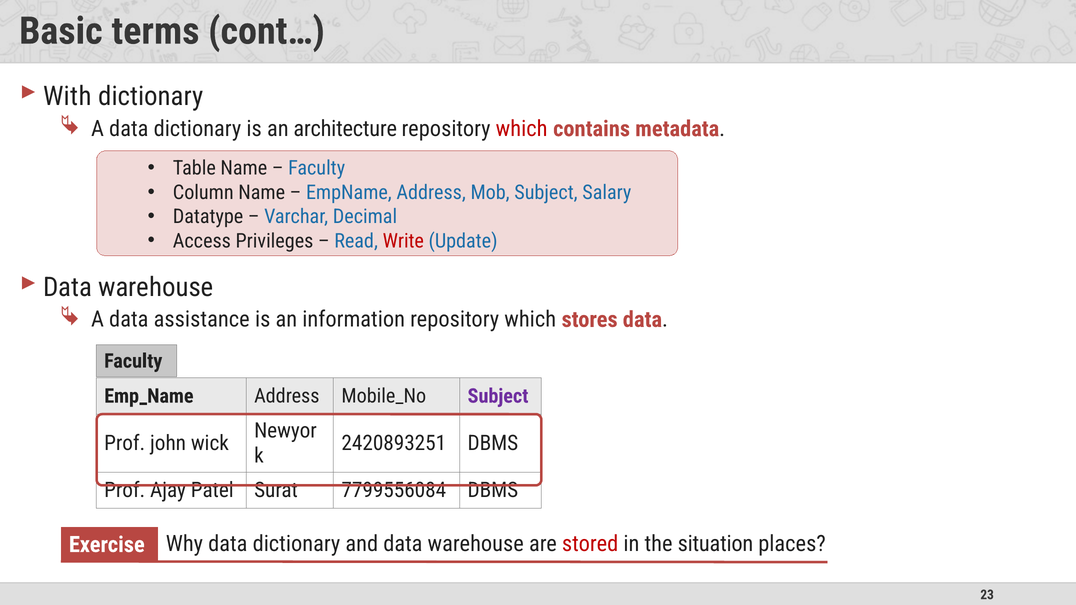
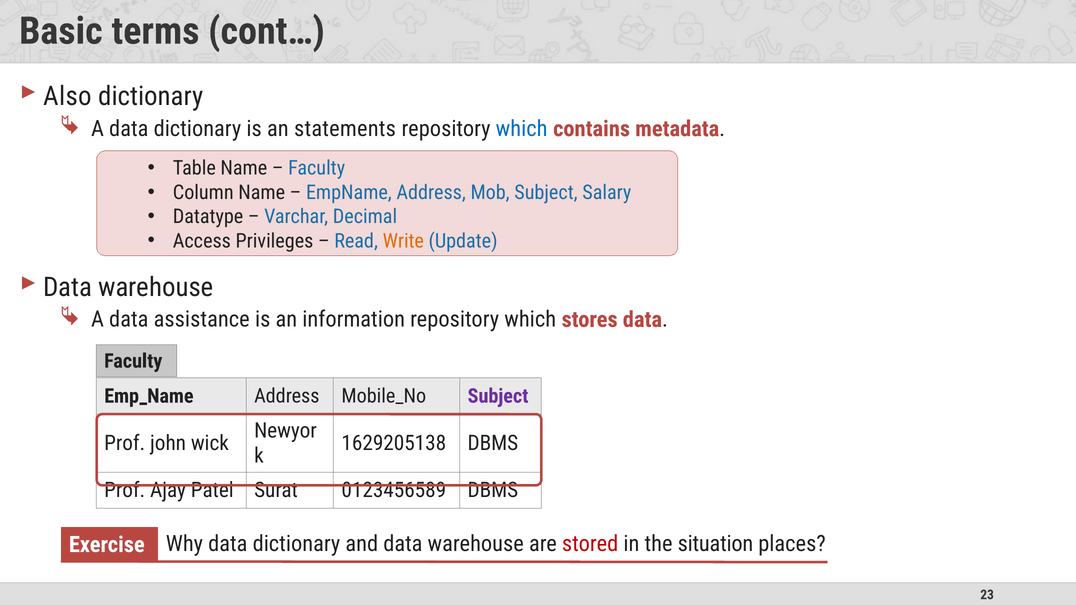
With: With -> Also
architecture: architecture -> statements
which at (522, 129) colour: red -> blue
Write colour: red -> orange
2420893251: 2420893251 -> 1629205138
7799556084: 7799556084 -> 0123456589
